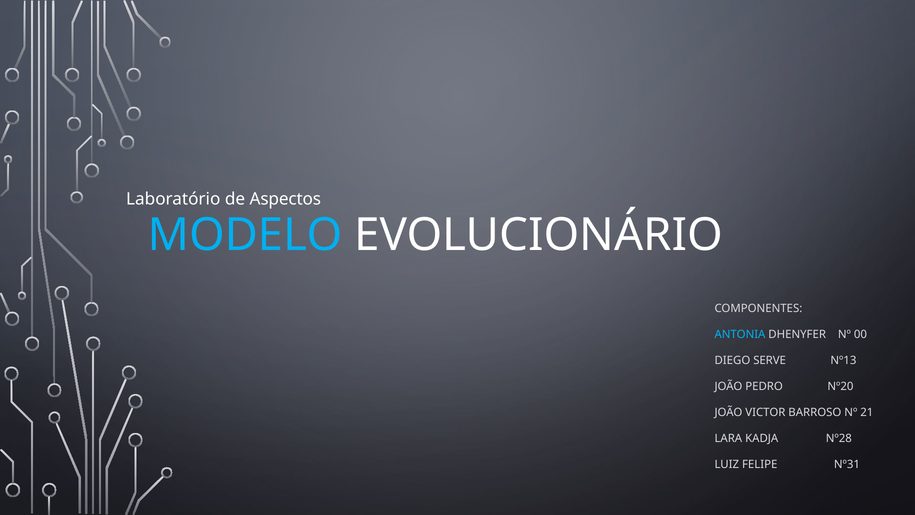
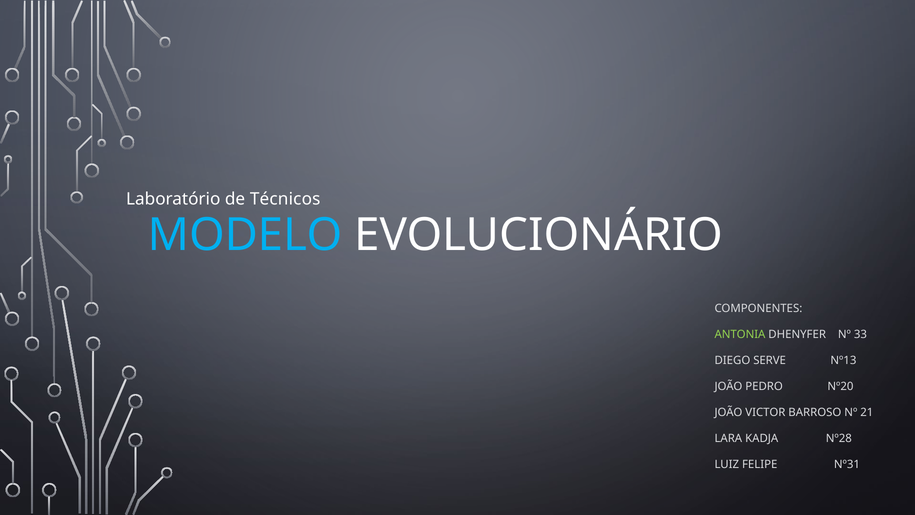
Aspectos: Aspectos -> Técnicos
ANTONIA colour: light blue -> light green
00: 00 -> 33
